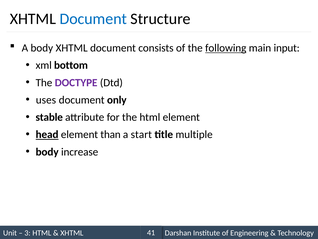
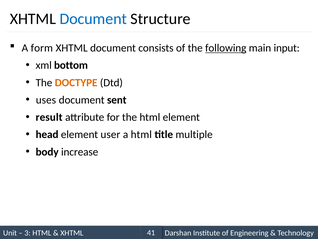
A body: body -> form
DOCTYPE colour: purple -> orange
only: only -> sent
stable: stable -> result
head underline: present -> none
than: than -> user
a start: start -> html
